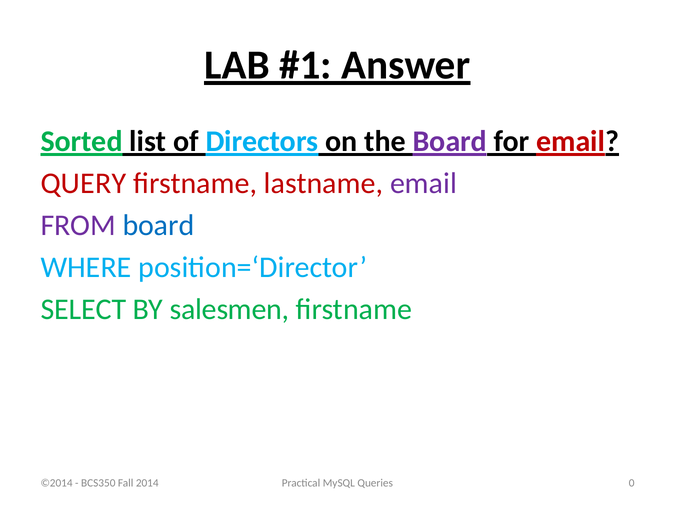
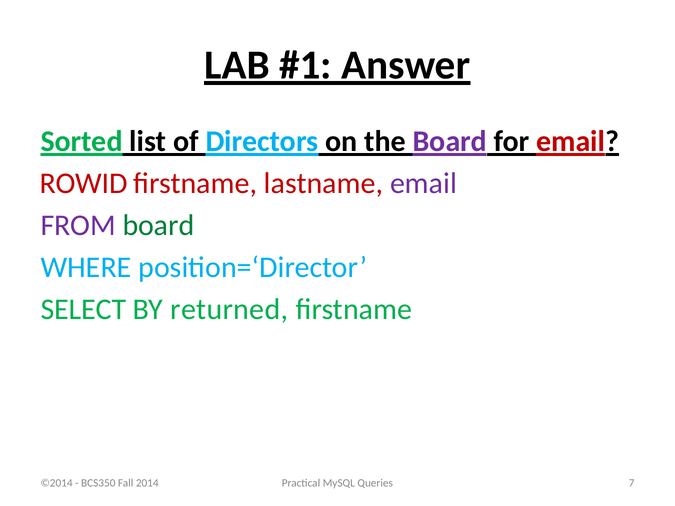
QUERY: QUERY -> ROWID
board at (158, 226) colour: blue -> green
salesmen: salesmen -> returned
0: 0 -> 7
